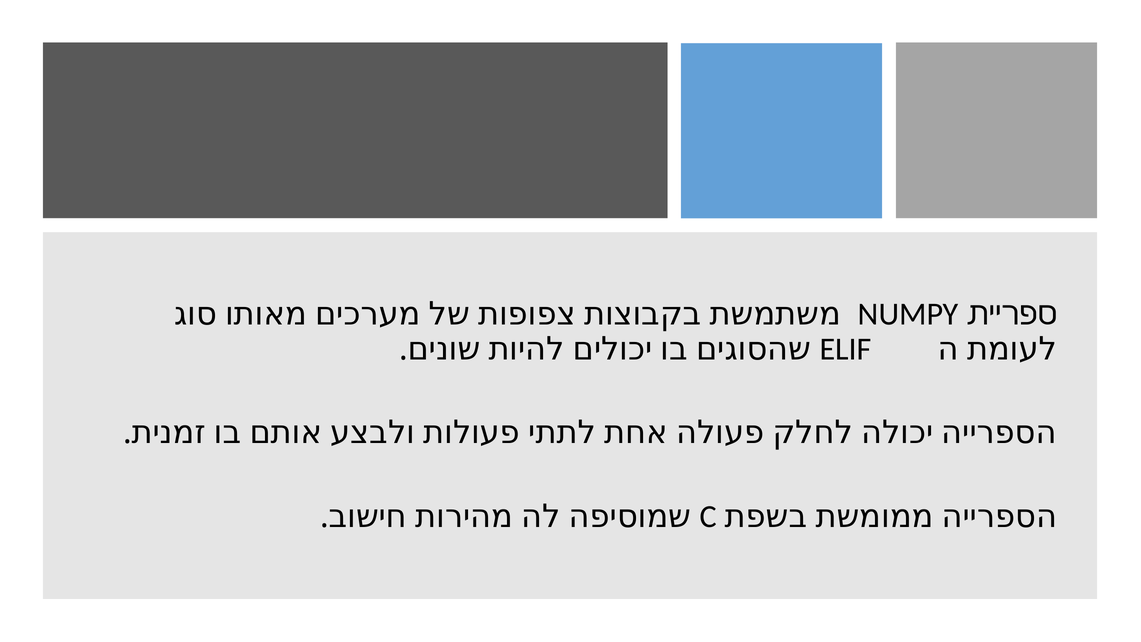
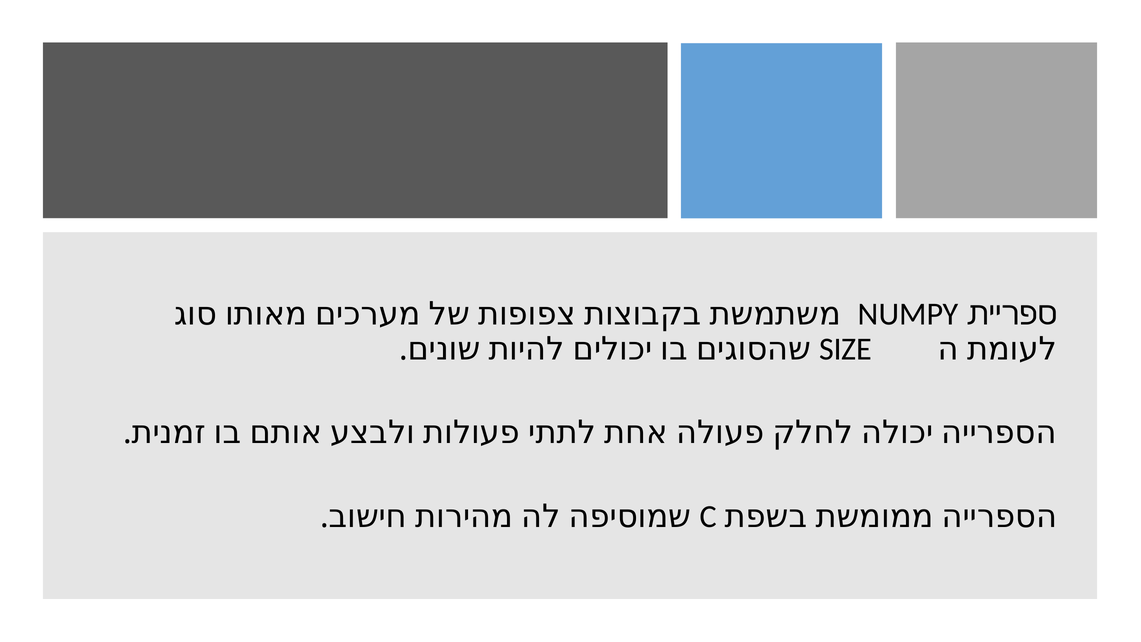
ELIF: ELIF -> SIZE
